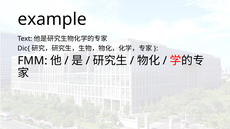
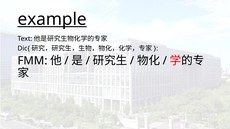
example underline: none -> present
